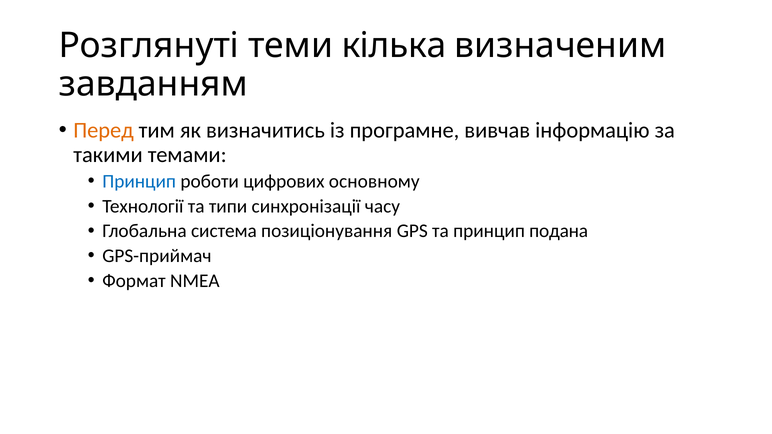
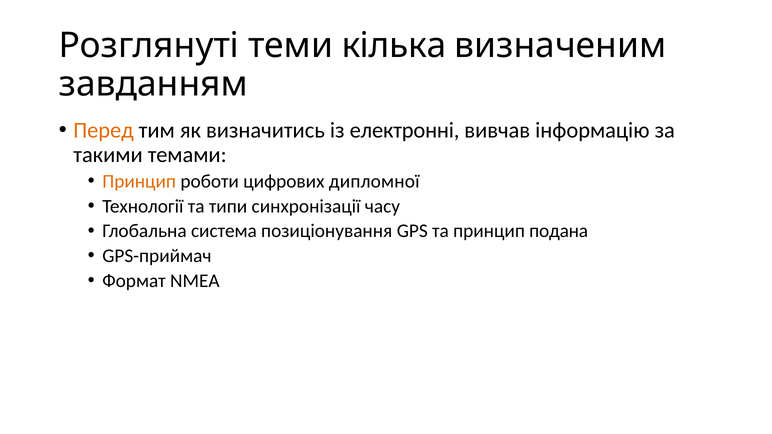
програмне: програмне -> електронні
Принцип at (139, 181) colour: blue -> orange
основному: основному -> дипломної
